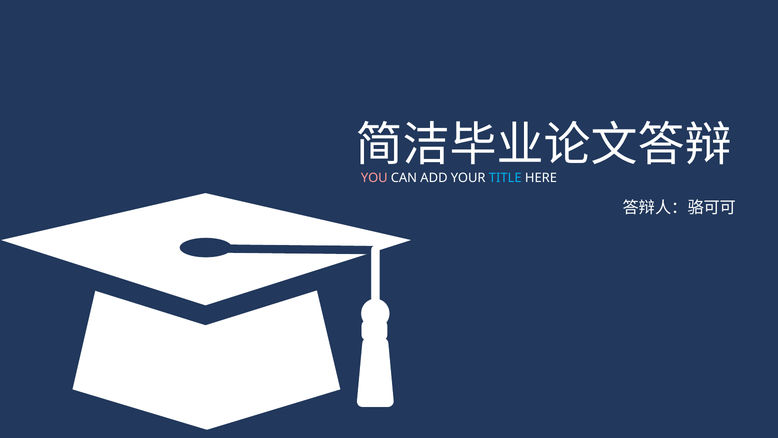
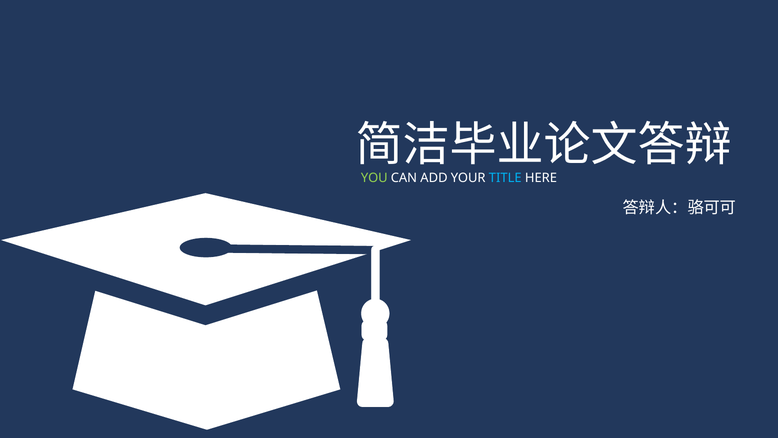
YOU colour: pink -> light green
